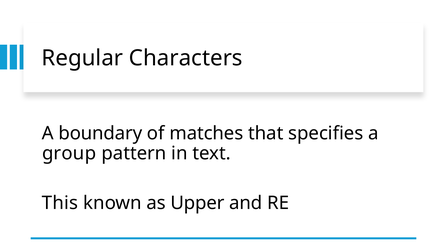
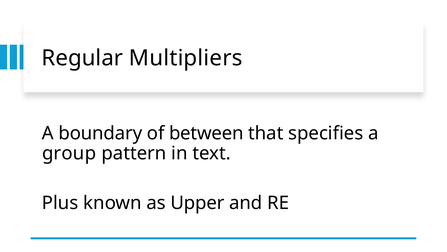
Characters: Characters -> Multipliers
matches: matches -> between
This: This -> Plus
